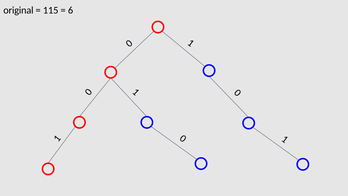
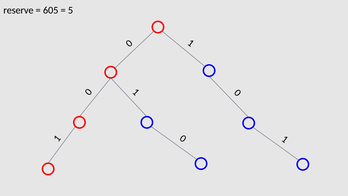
original: original -> reserve
115: 115 -> 605
6: 6 -> 5
